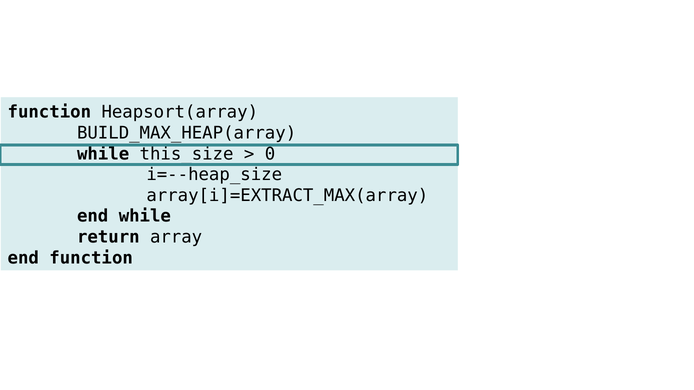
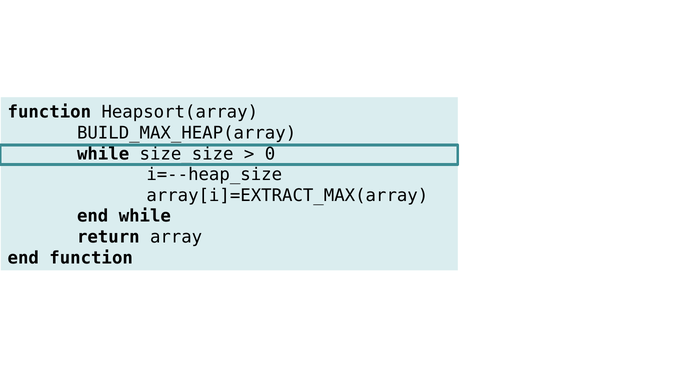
this_size: this_size -> size_size
